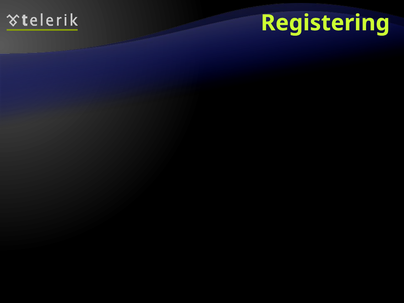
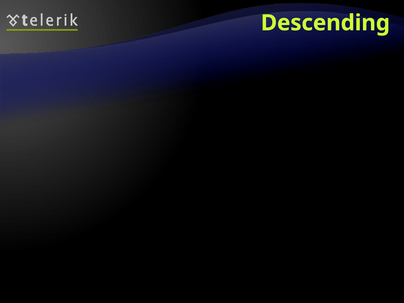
Registering: Registering -> Descending
